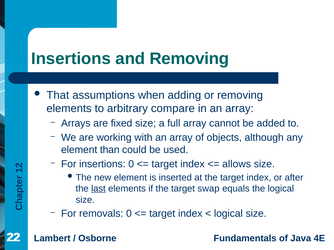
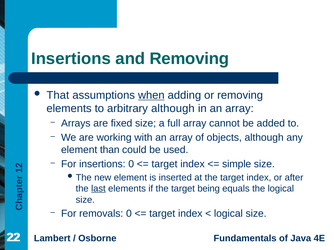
when underline: none -> present
arbitrary compare: compare -> although
allows: allows -> simple
swap: swap -> being
